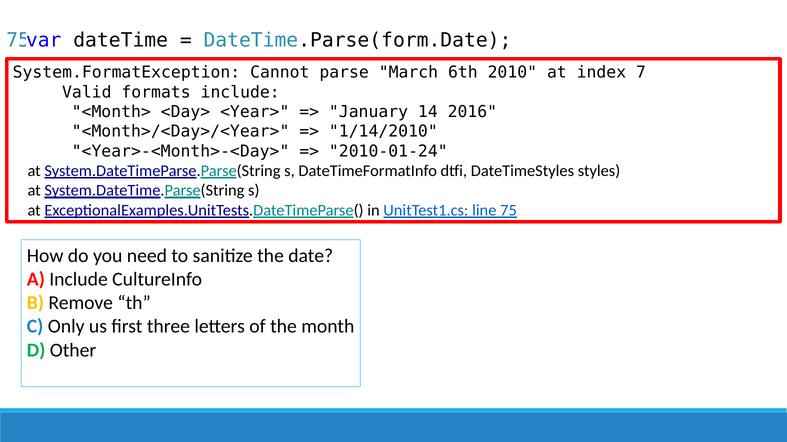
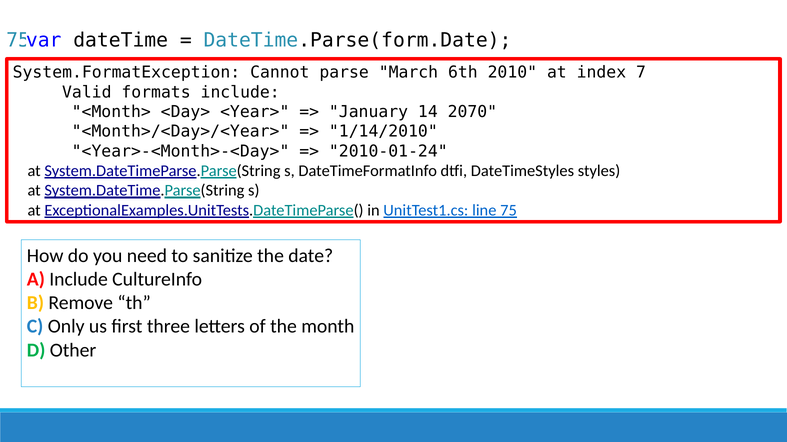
2016: 2016 -> 2070
